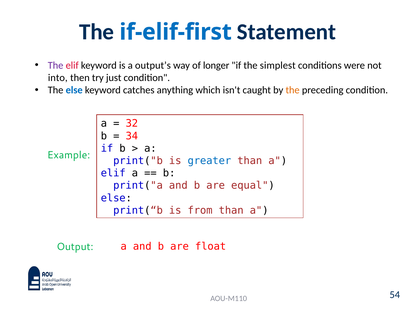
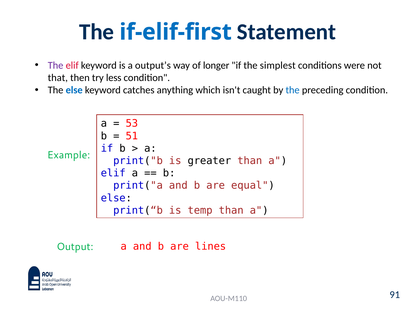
into: into -> that
just: just -> less
the at (293, 90) colour: orange -> blue
32: 32 -> 53
34: 34 -> 51
greater colour: blue -> black
from: from -> temp
float: float -> lines
54: 54 -> 91
